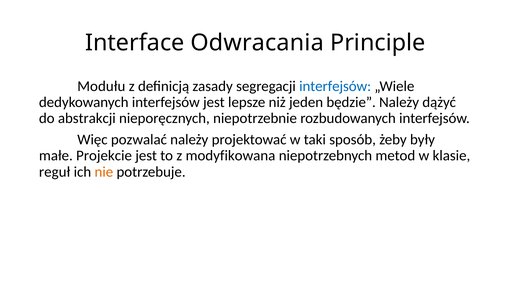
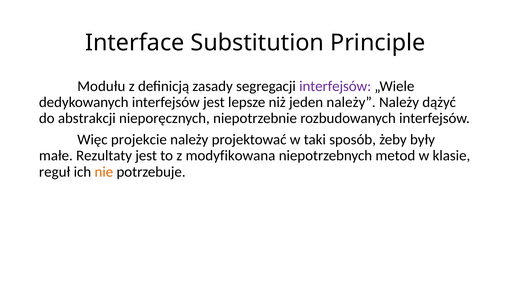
Odwracania: Odwracania -> Substitution
interfejsów at (335, 86) colour: blue -> purple
jeden będzie: będzie -> należy
pozwalać: pozwalać -> projekcie
Projekcie: Projekcie -> Rezultaty
